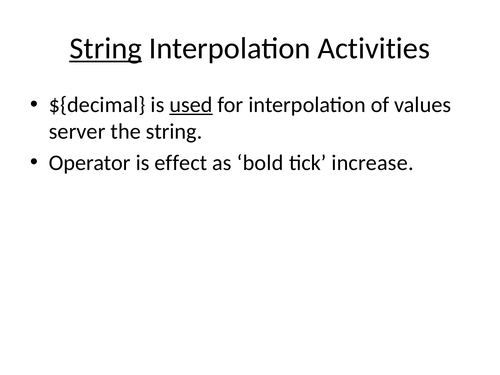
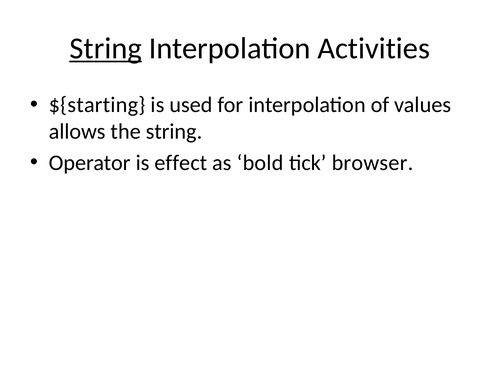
${decimal: ${decimal -> ${starting
used underline: present -> none
server: server -> allows
increase: increase -> browser
